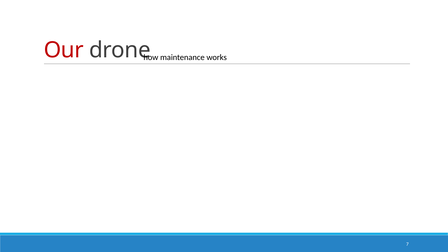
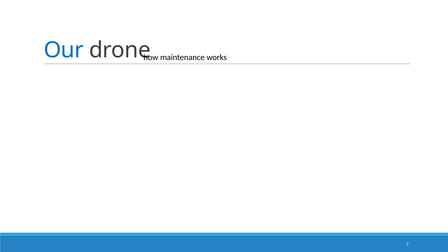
Our colour: red -> blue
